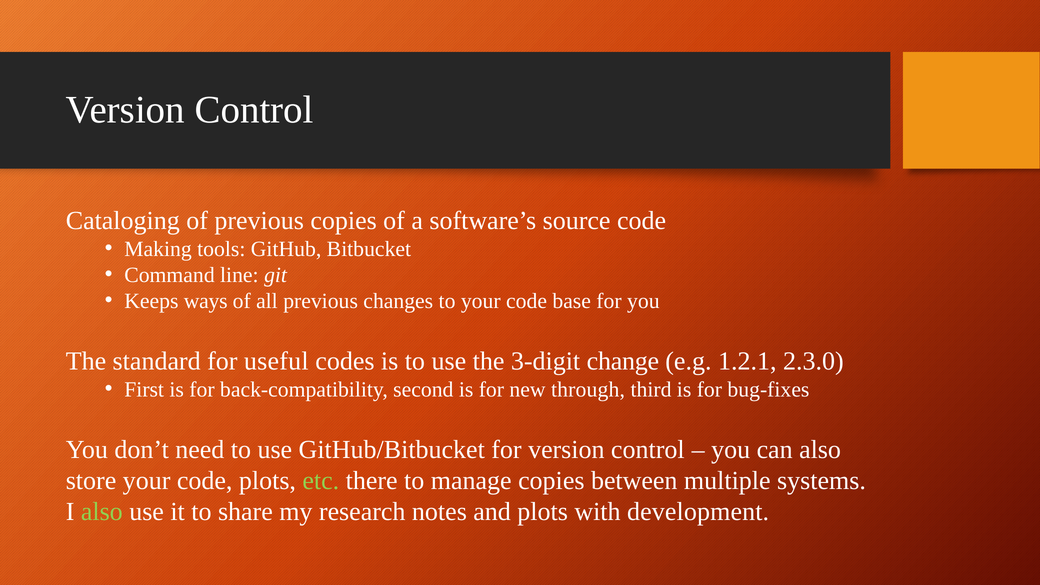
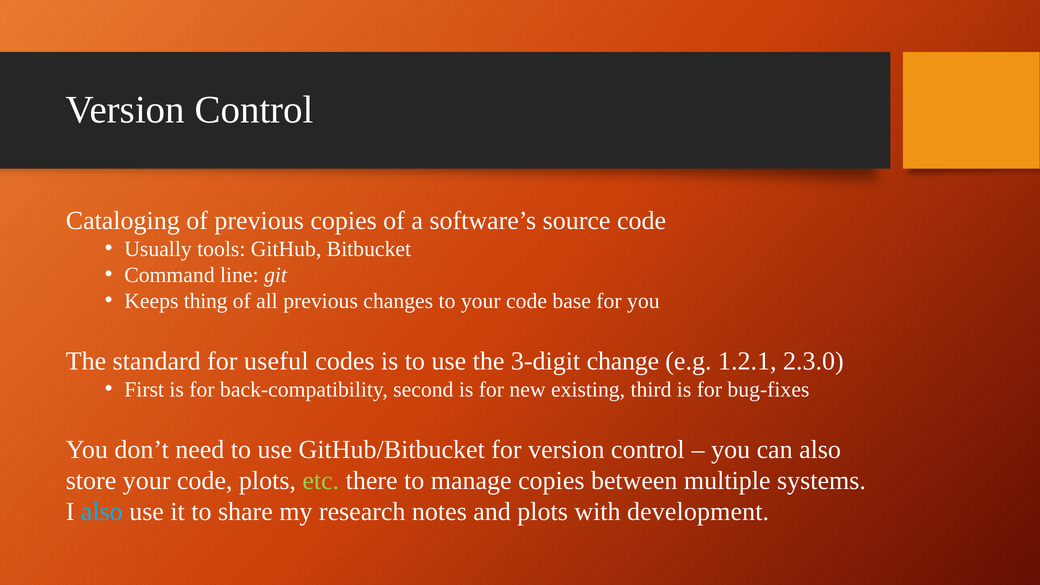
Making: Making -> Usually
ways: ways -> thing
through: through -> existing
also at (102, 512) colour: light green -> light blue
